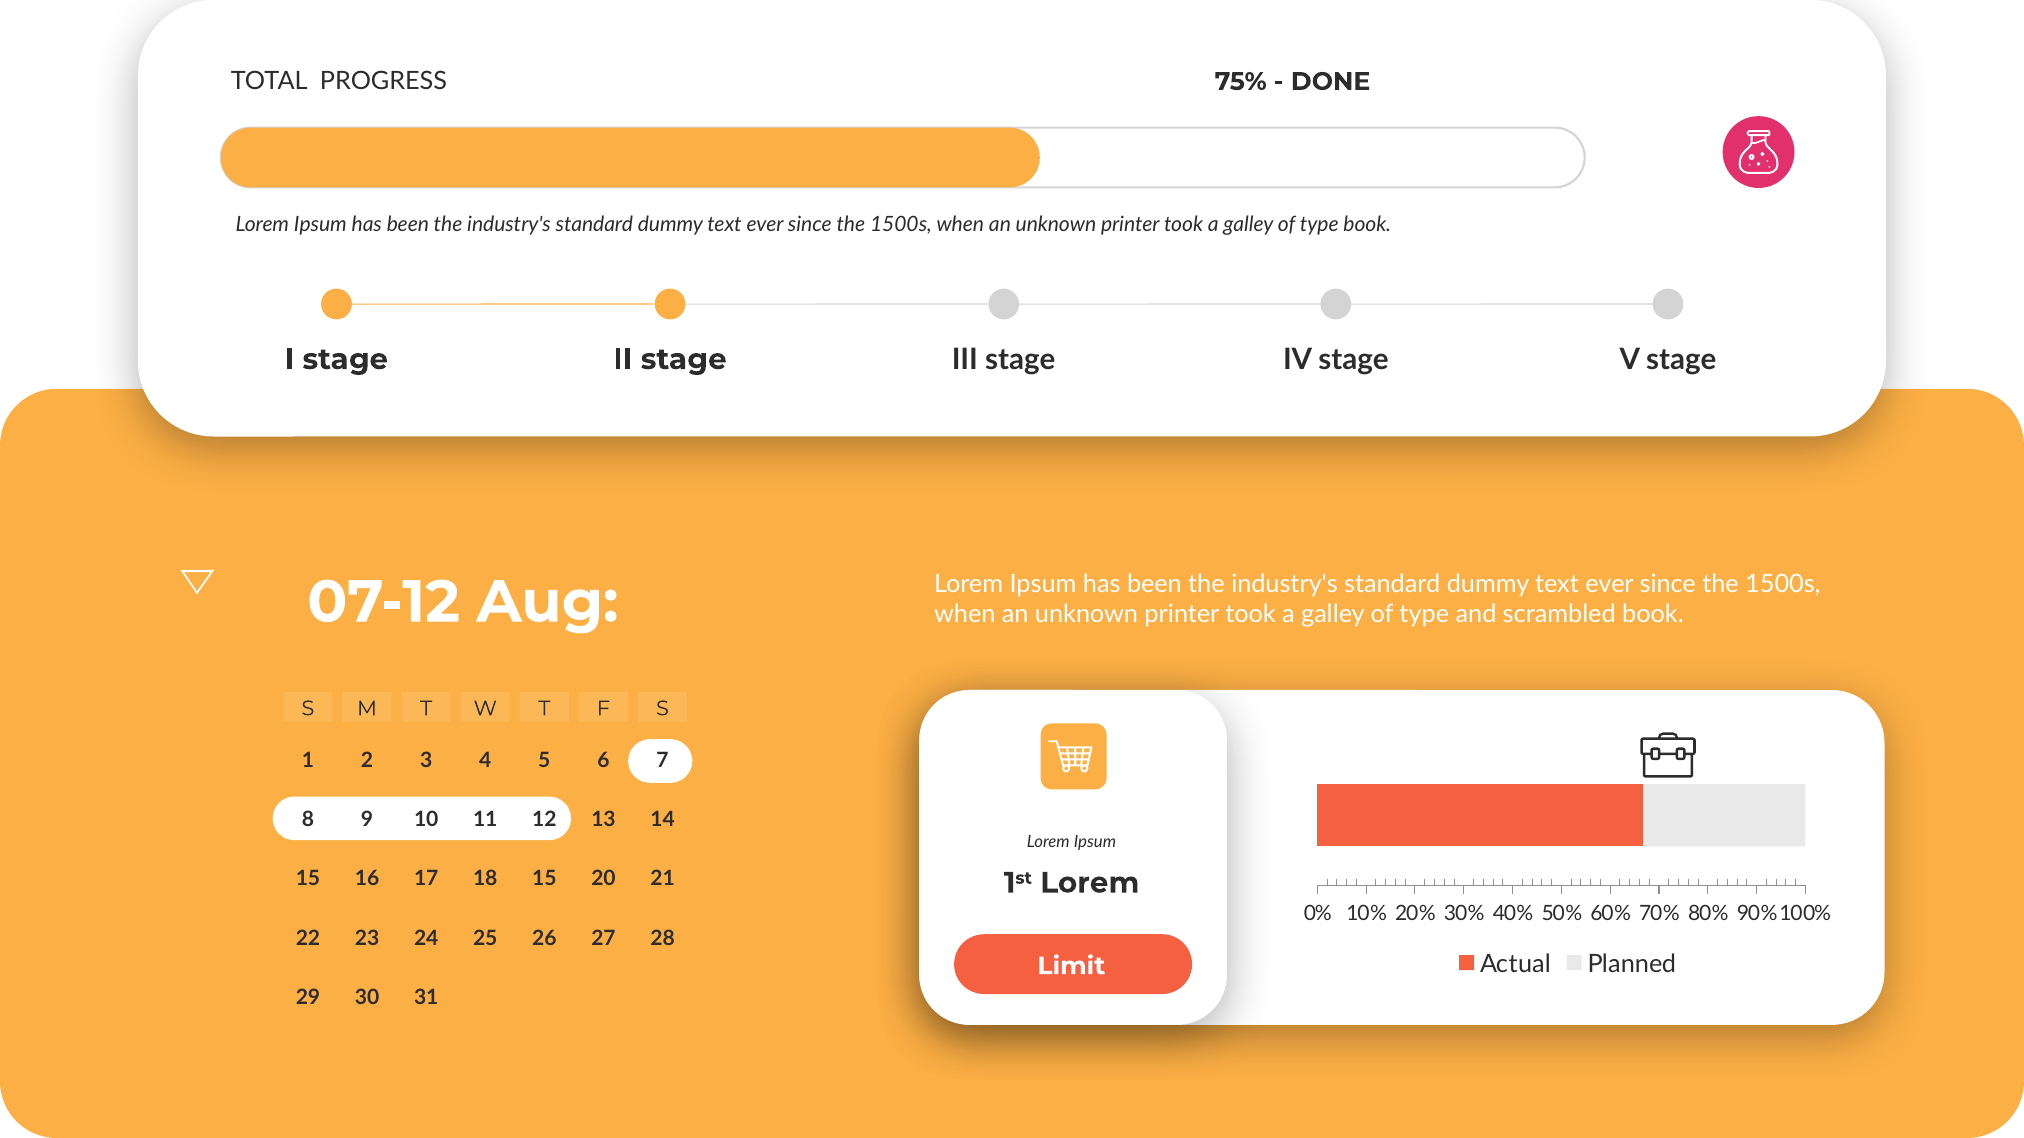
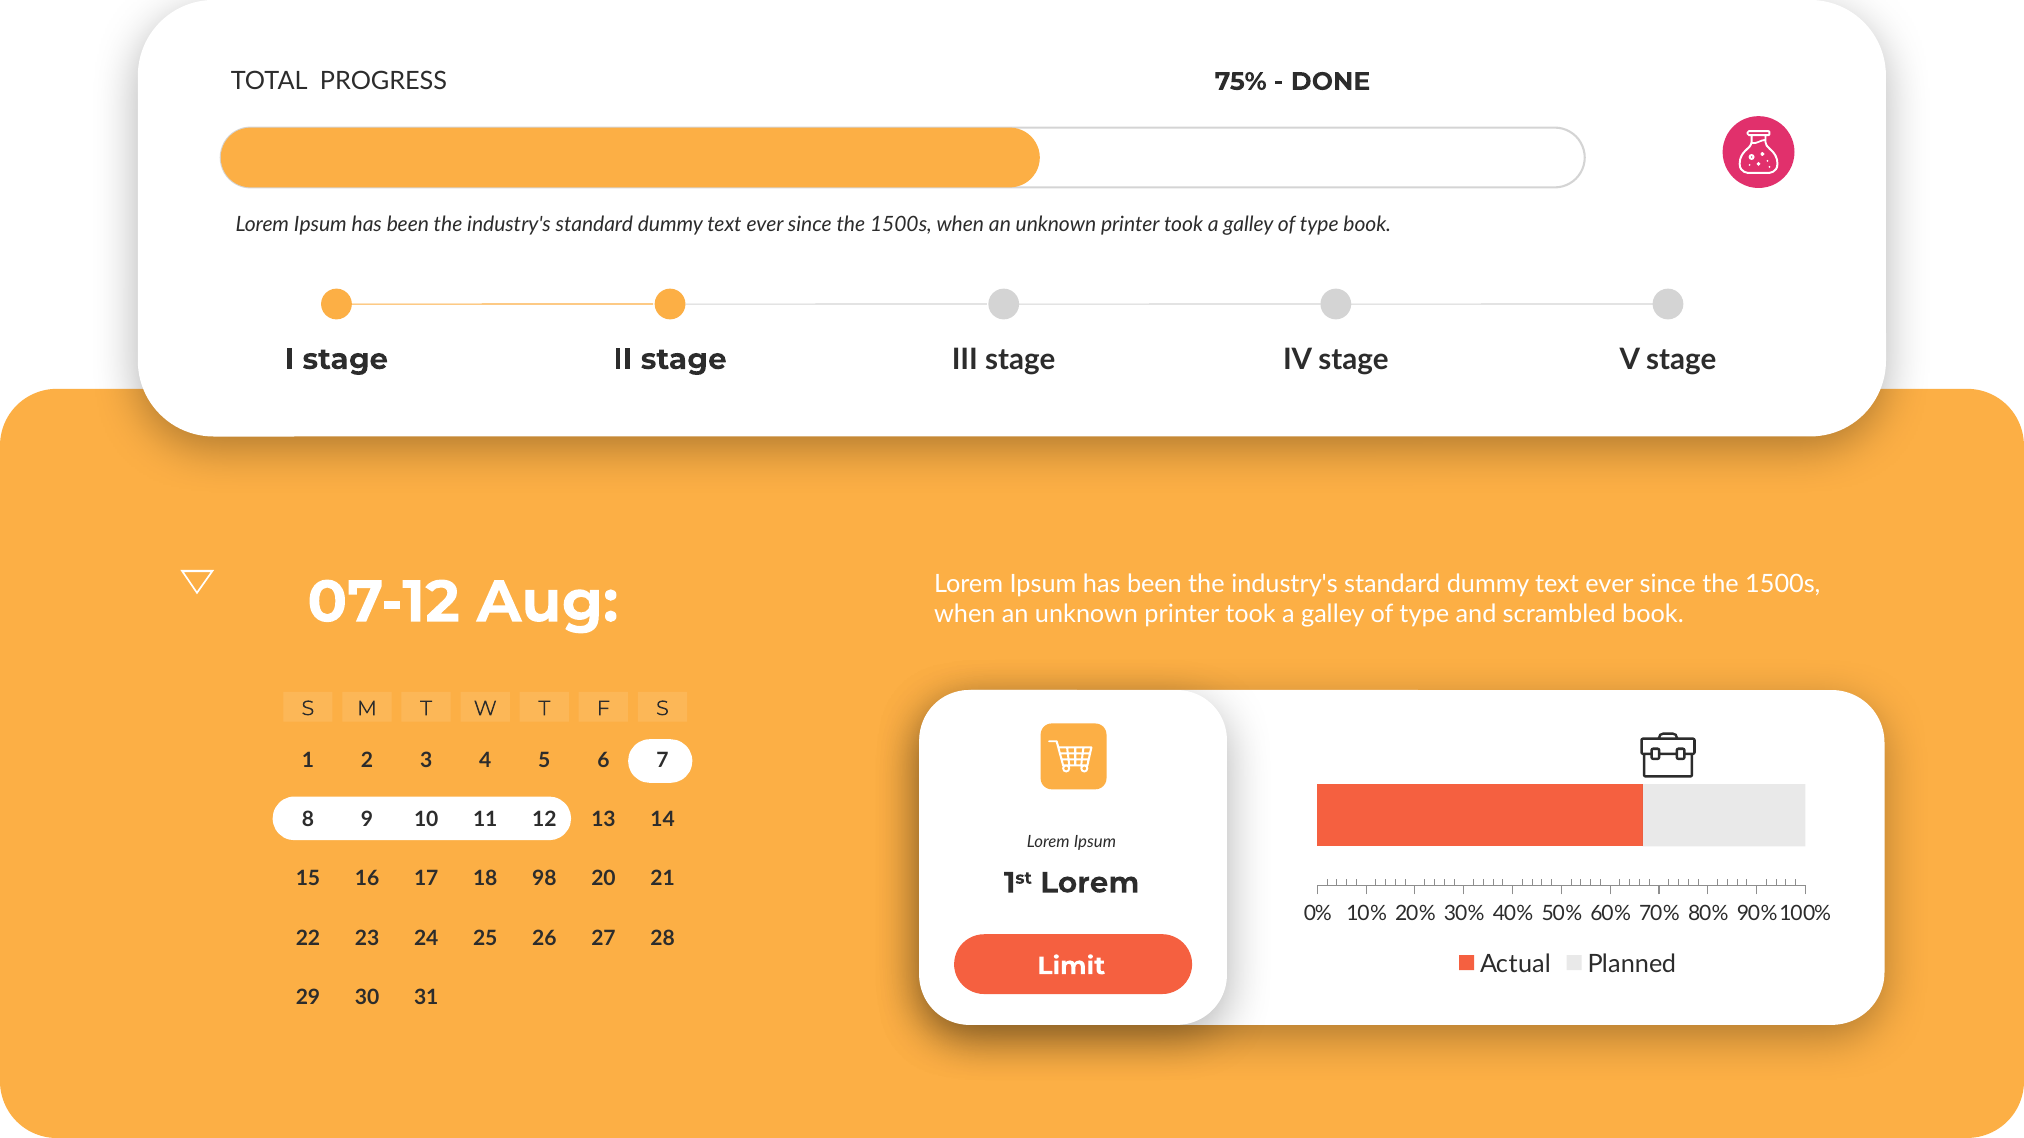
18 15: 15 -> 98
